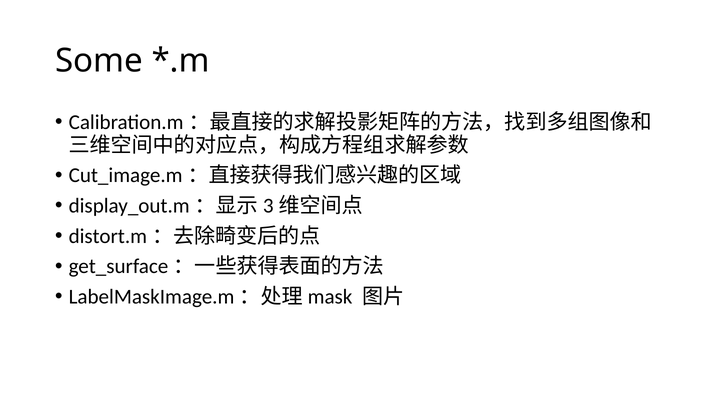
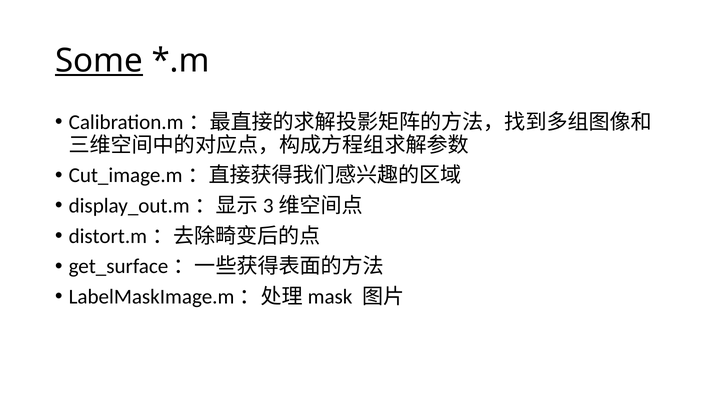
Some underline: none -> present
